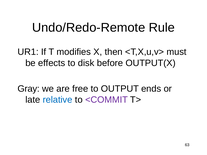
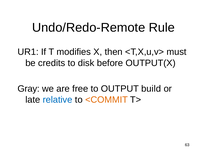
effects: effects -> credits
ends: ends -> build
<COMMIT colour: purple -> orange
